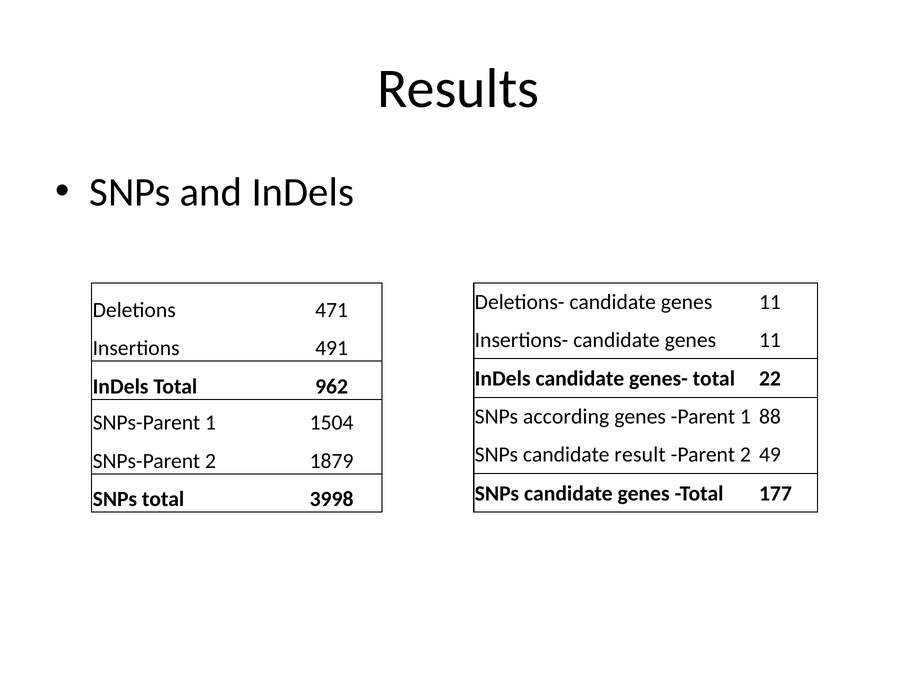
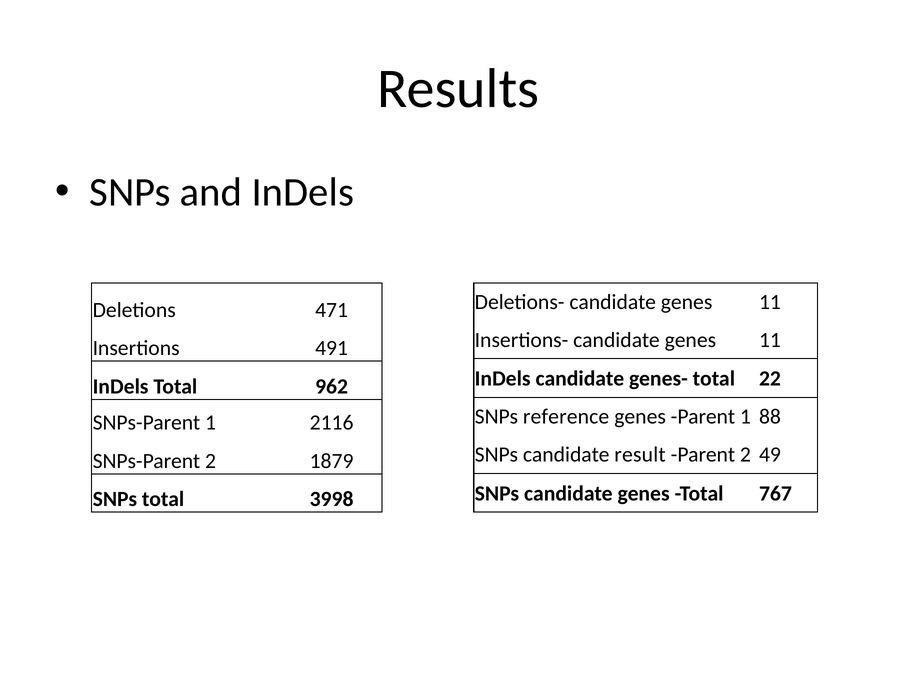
according: according -> reference
1504: 1504 -> 2116
177: 177 -> 767
